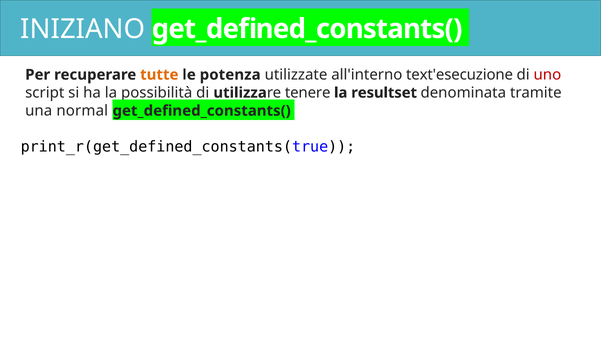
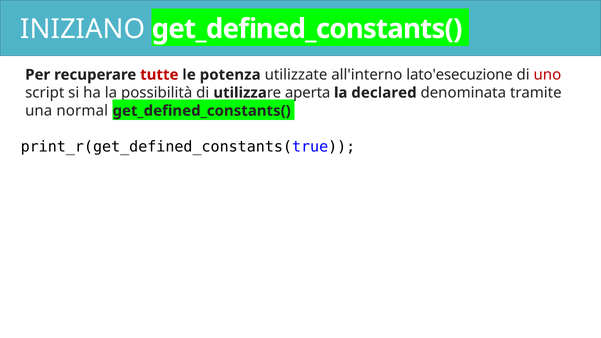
tutte colour: orange -> red
text'esecuzione: text'esecuzione -> lato'esecuzione
tenere: tenere -> aperta
resultset: resultset -> declared
